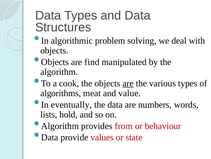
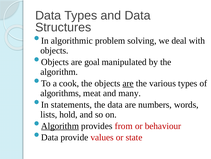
find: find -> goal
value: value -> many
eventually: eventually -> statements
Algorithm at (60, 125) underline: none -> present
